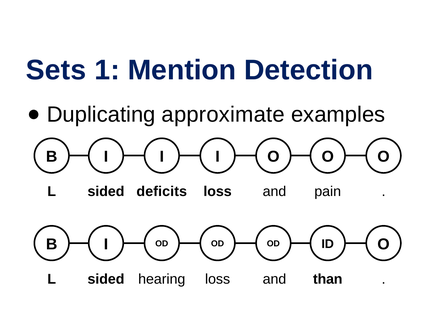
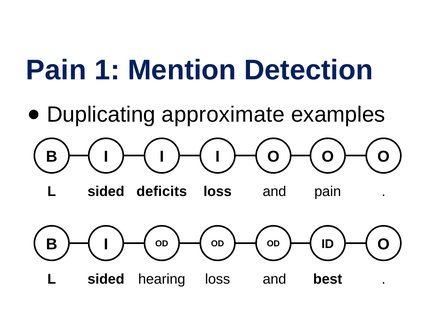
Sets at (56, 70): Sets -> Pain
than: than -> best
